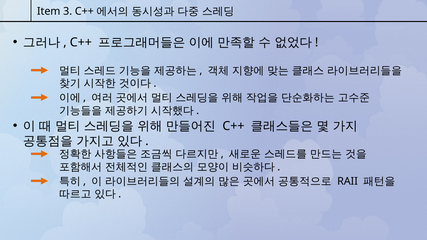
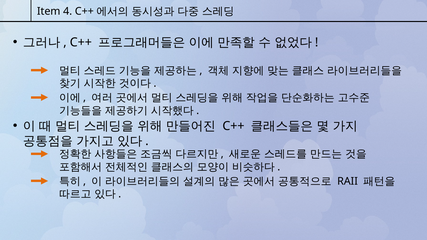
3: 3 -> 4
